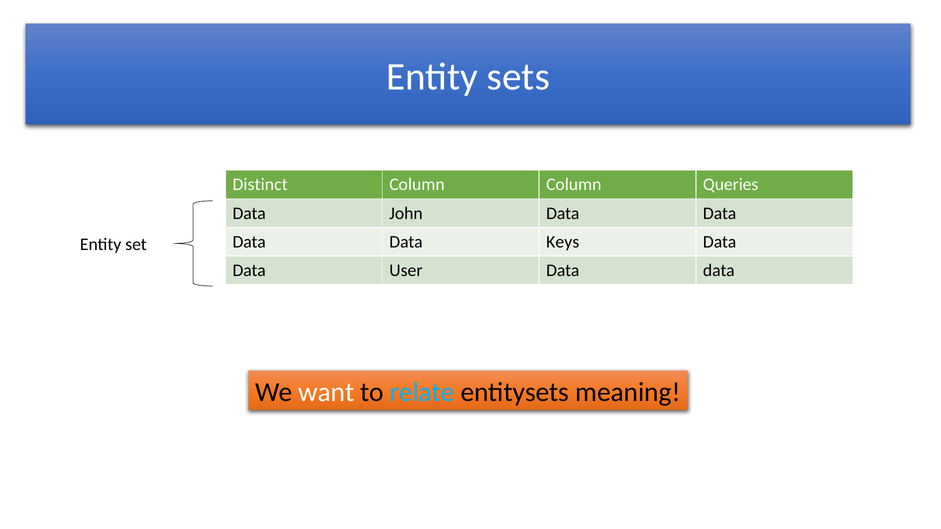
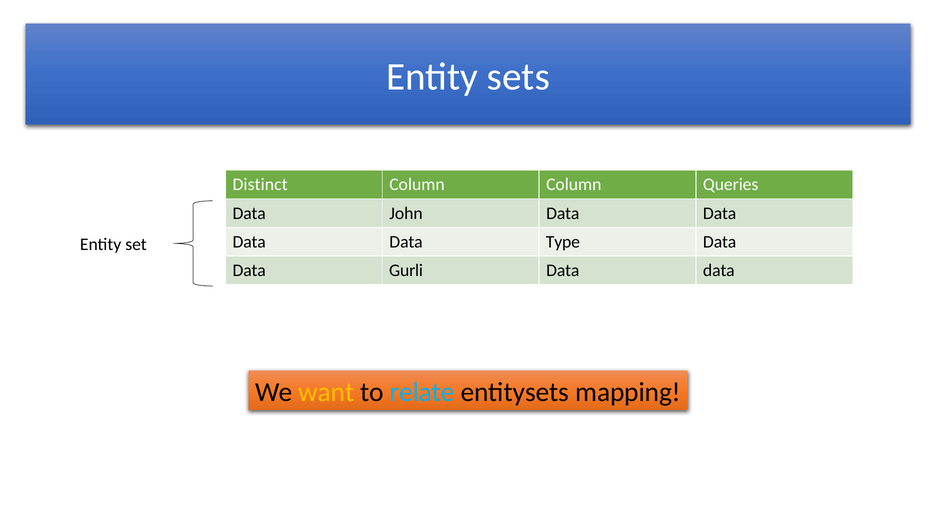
Keys: Keys -> Type
User: User -> Gurli
want colour: white -> yellow
meaning: meaning -> mapping
